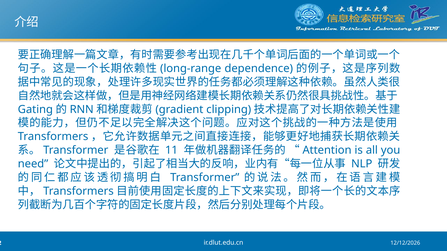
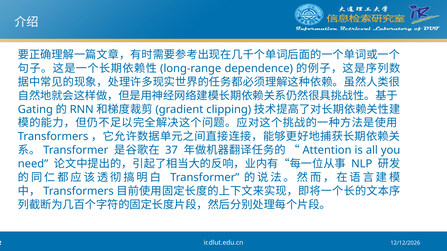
11: 11 -> 37
